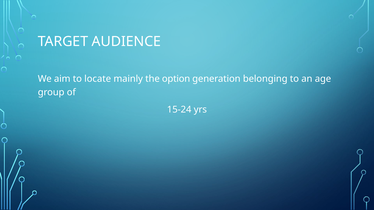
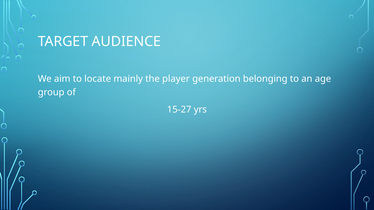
option: option -> player
15-24: 15-24 -> 15-27
